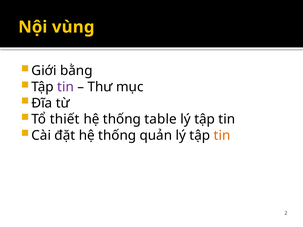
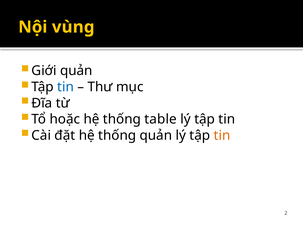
Giới bằng: bằng -> quản
tin at (66, 87) colour: purple -> blue
thiết: thiết -> hoặc
